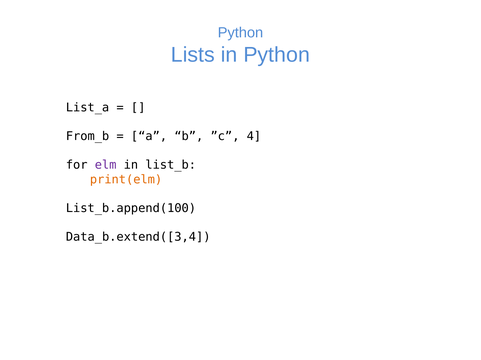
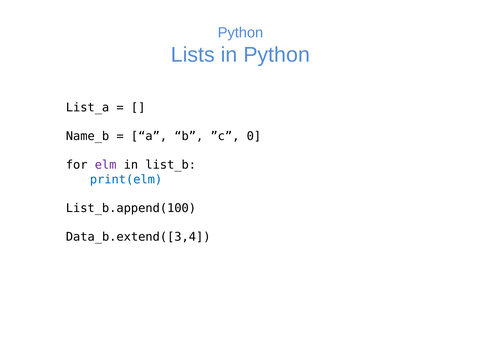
From_b: From_b -> Name_b
4: 4 -> 0
print(elm colour: orange -> blue
